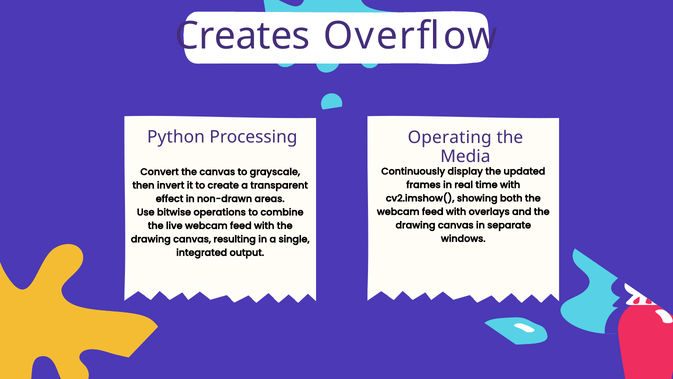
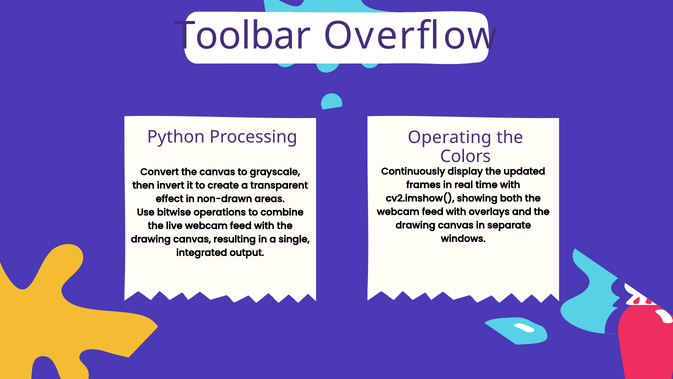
Creates: Creates -> Toolbar
Media: Media -> Colors
